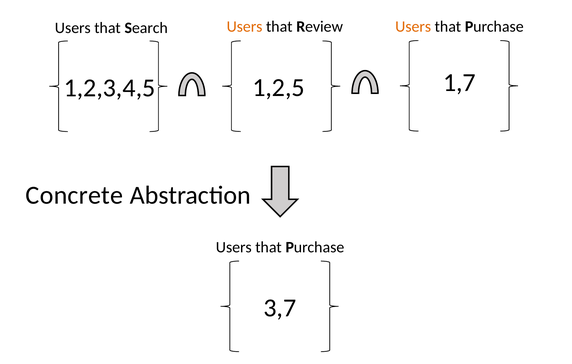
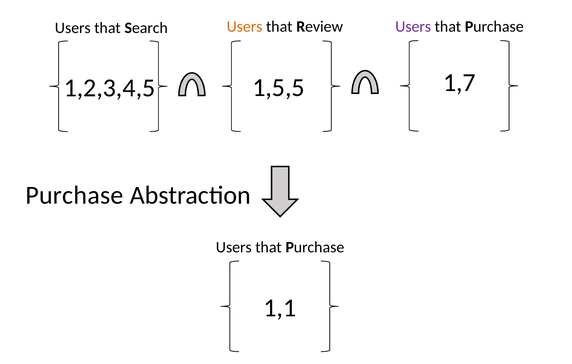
Users at (413, 27) colour: orange -> purple
1,2,5: 1,2,5 -> 1,5,5
Concrete at (74, 195): Concrete -> Purchase
3,7: 3,7 -> 1,1
